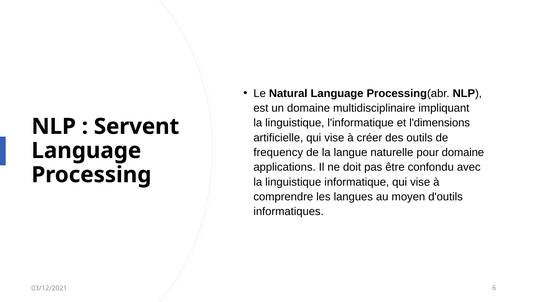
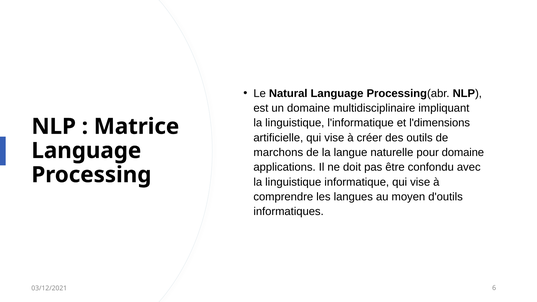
Servent: Servent -> Matrice
frequency: frequency -> marchons
